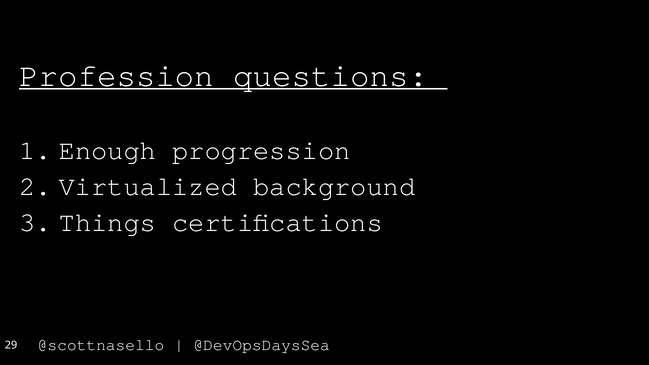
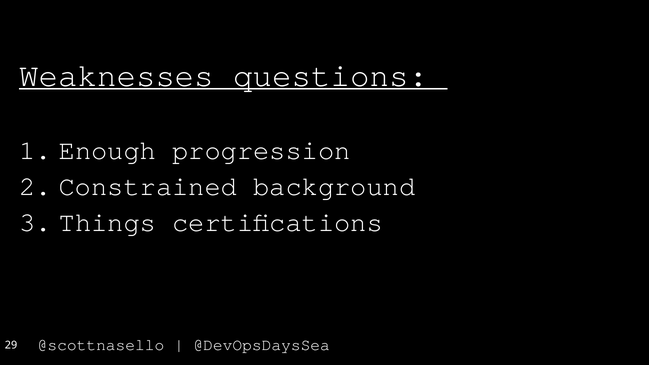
Profession: Profession -> Weaknesses
Virtualized: Virtualized -> Constrained
